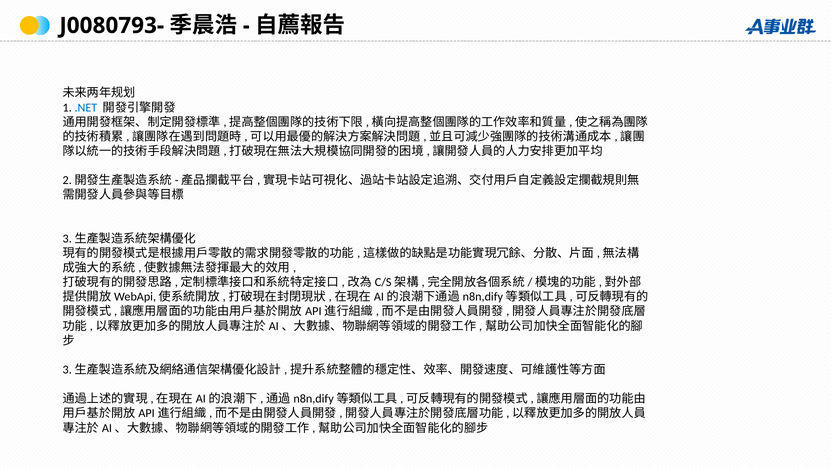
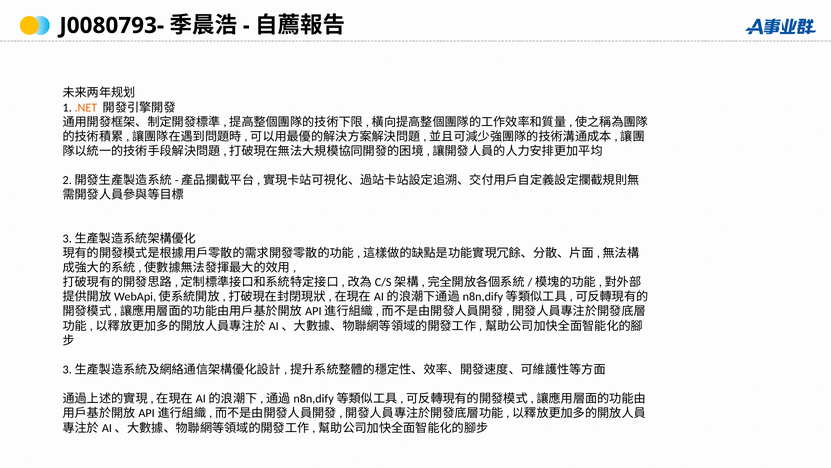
.NET colour: blue -> orange
